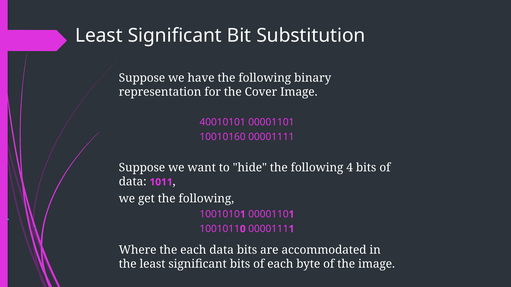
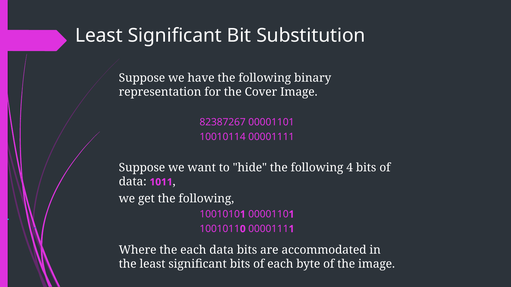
40010101: 40010101 -> 82387267
10010160: 10010160 -> 10010114
